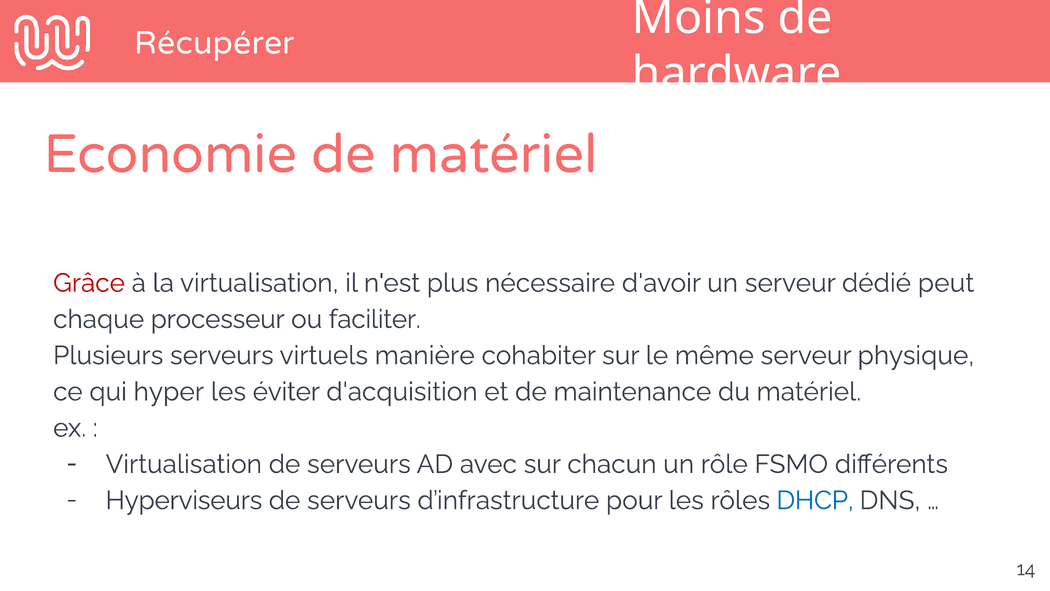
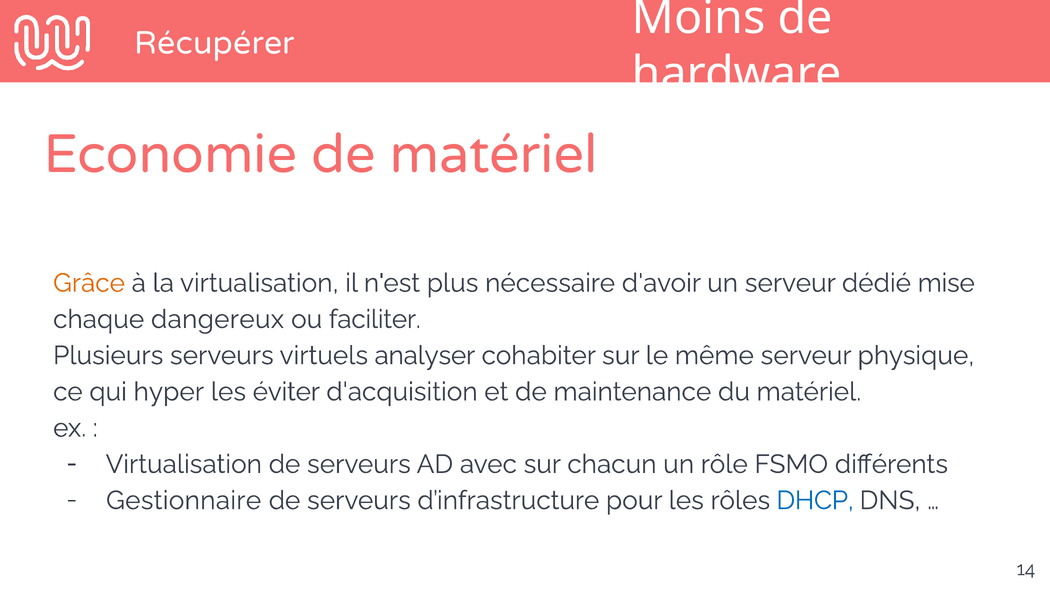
Grâce colour: red -> orange
peut: peut -> mise
processeur: processeur -> dangereux
manière: manière -> analyser
Hyperviseurs: Hyperviseurs -> Gestionnaire
